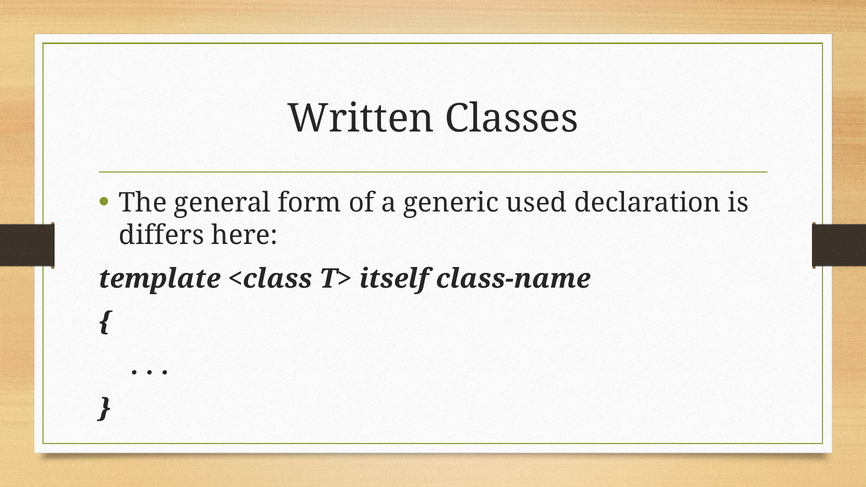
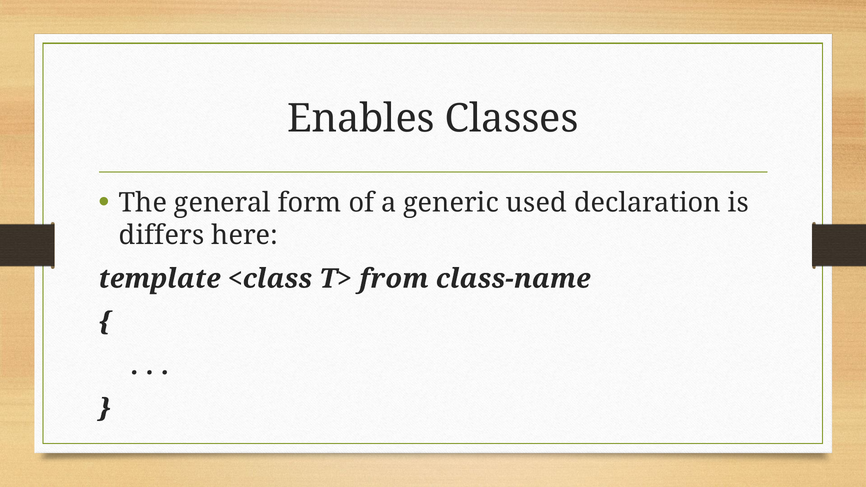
Written: Written -> Enables
itself: itself -> from
